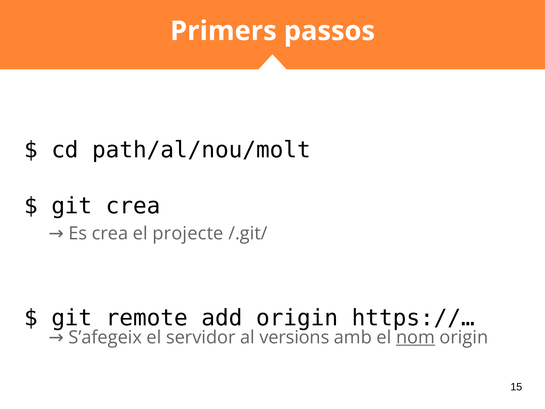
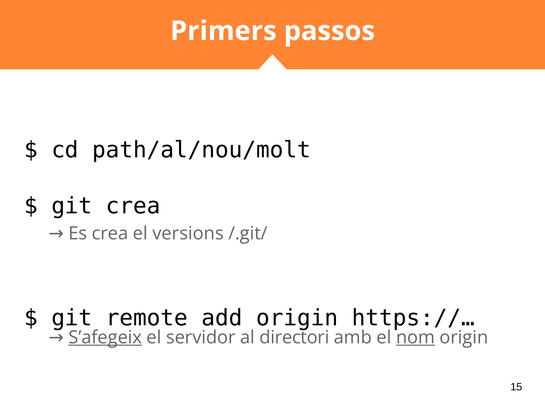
projecte: projecte -> versions
S’afegeix underline: none -> present
versions: versions -> directori
